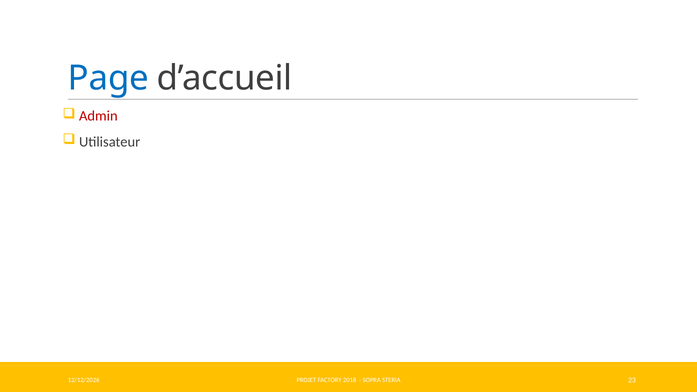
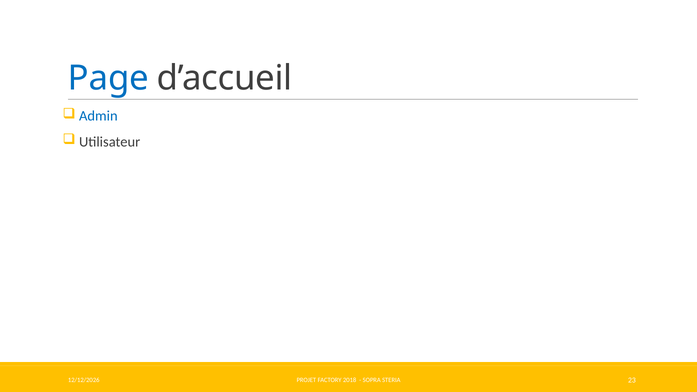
Admin colour: red -> blue
